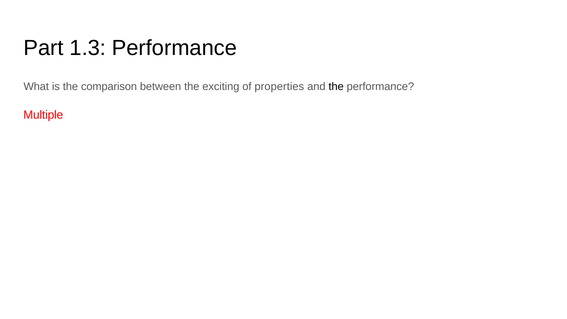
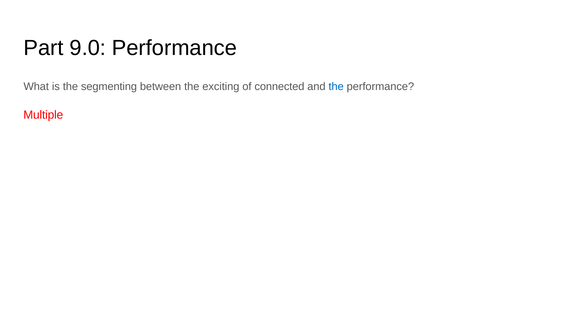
1.3: 1.3 -> 9.0
comparison: comparison -> segmenting
properties: properties -> connected
the at (336, 86) colour: black -> blue
